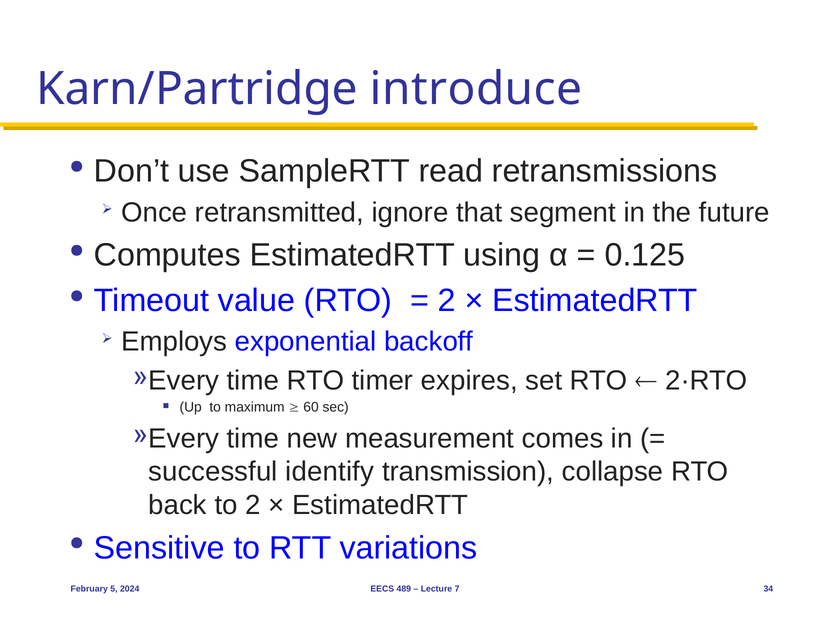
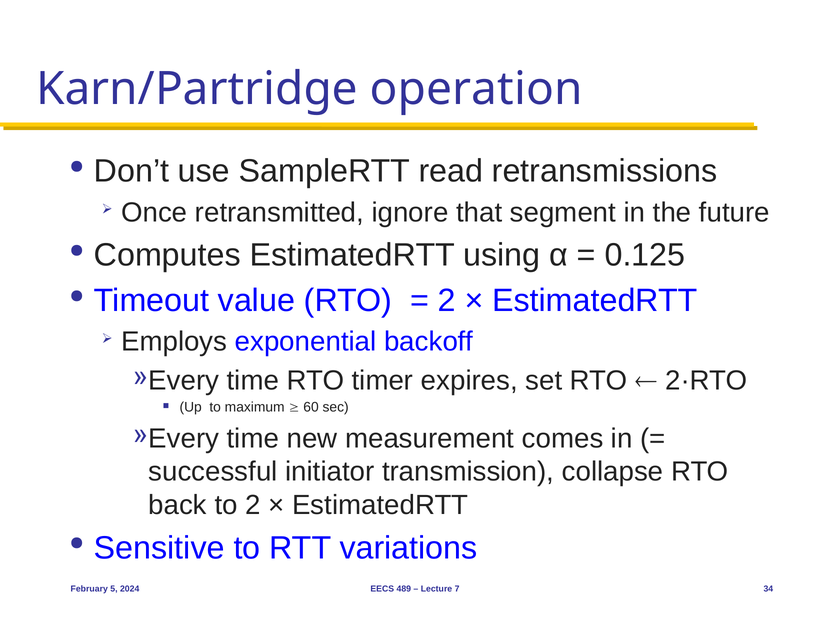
introduce: introduce -> operation
identify: identify -> initiator
